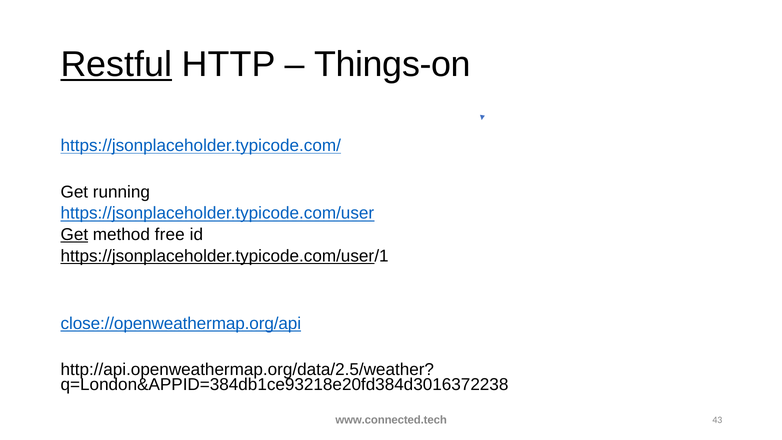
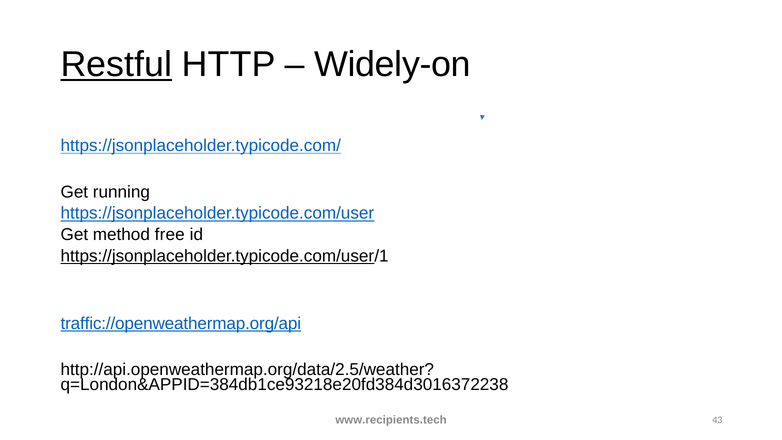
Things-on: Things-on -> Widely-on
Get at (74, 235) underline: present -> none
close://openweathermap.org/api: close://openweathermap.org/api -> traffic://openweathermap.org/api
www.connected.tech: www.connected.tech -> www.recipients.tech
